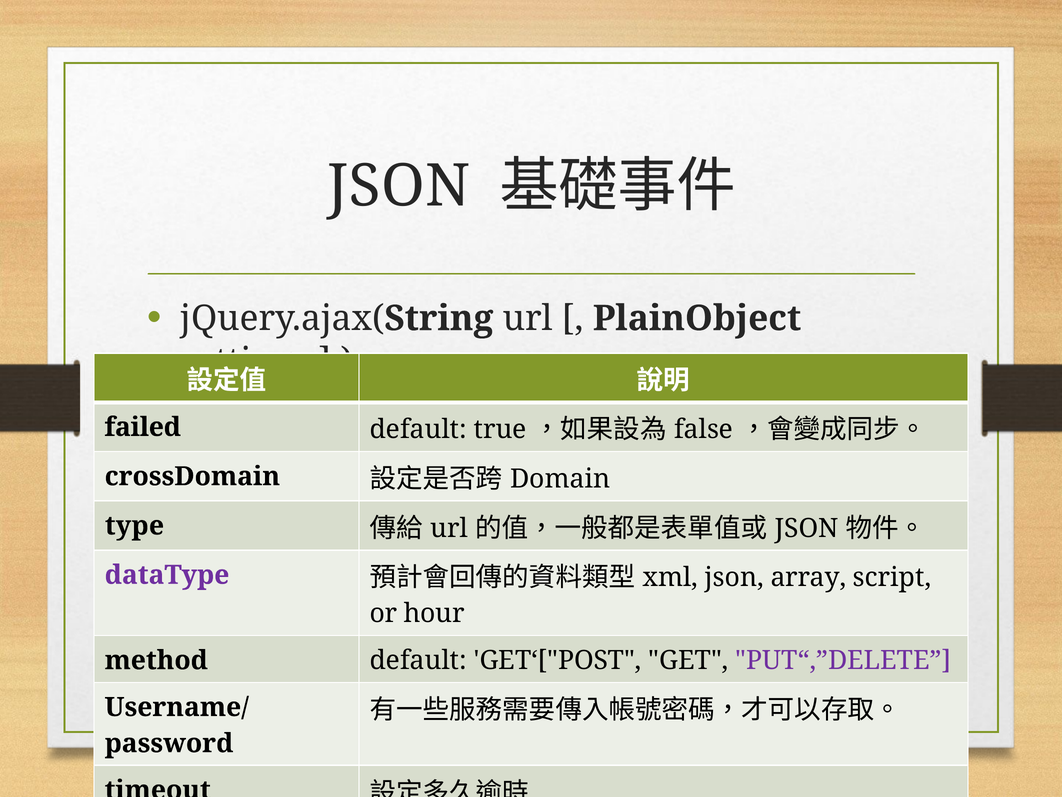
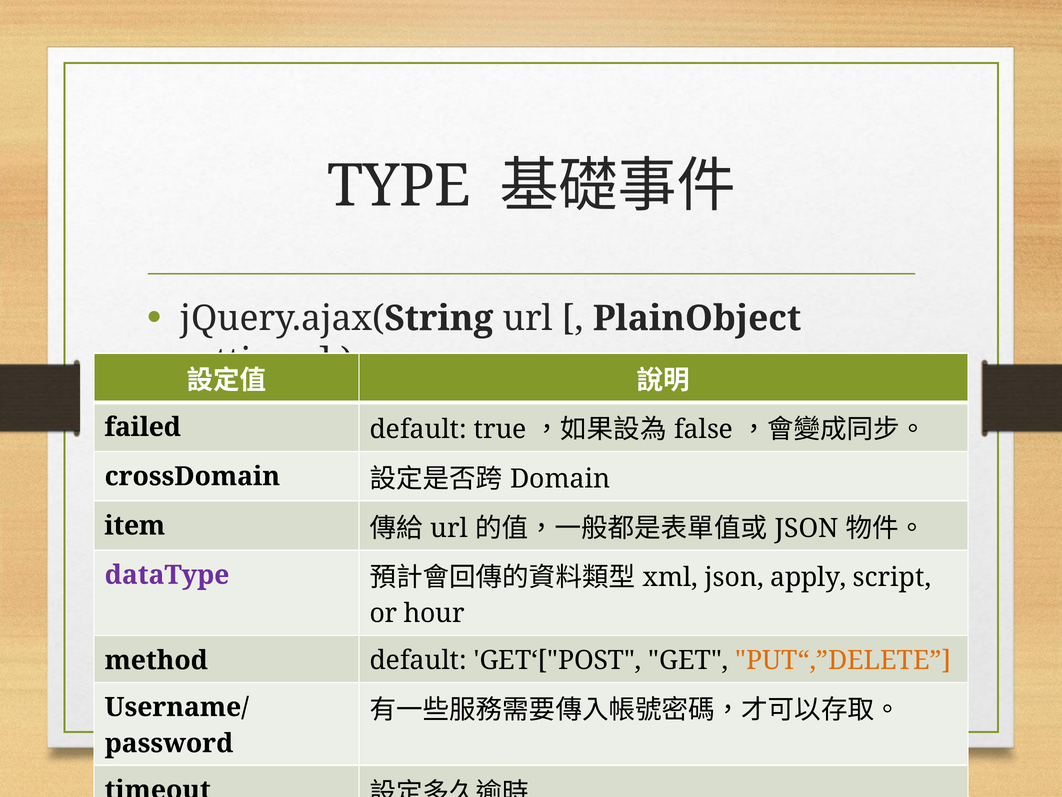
JSON at (399, 186): JSON -> TYPE
type: type -> item
array: array -> apply
PUT“,”DELETE colour: purple -> orange
